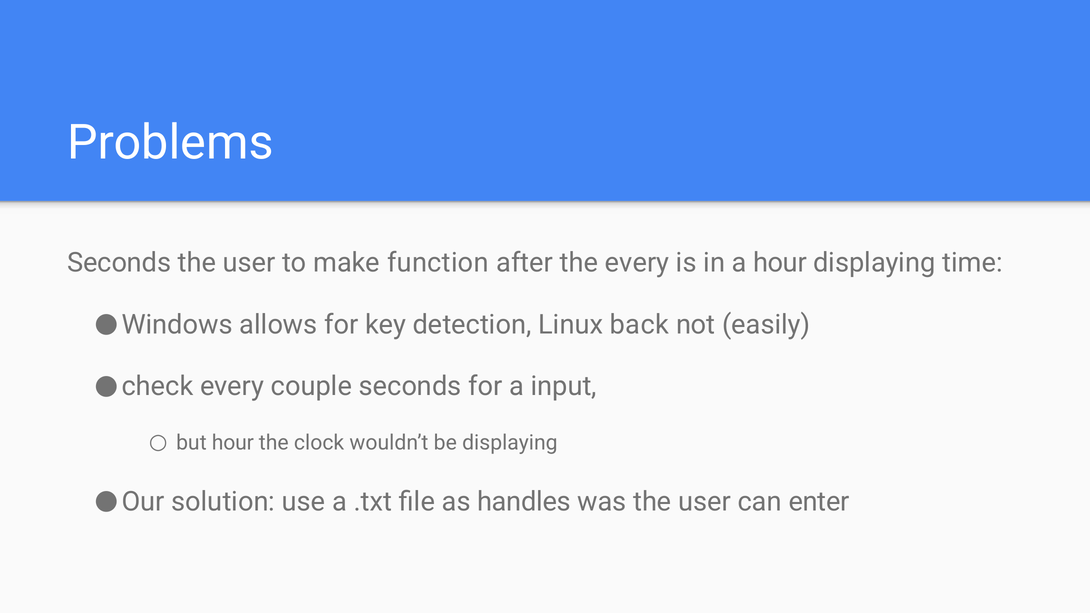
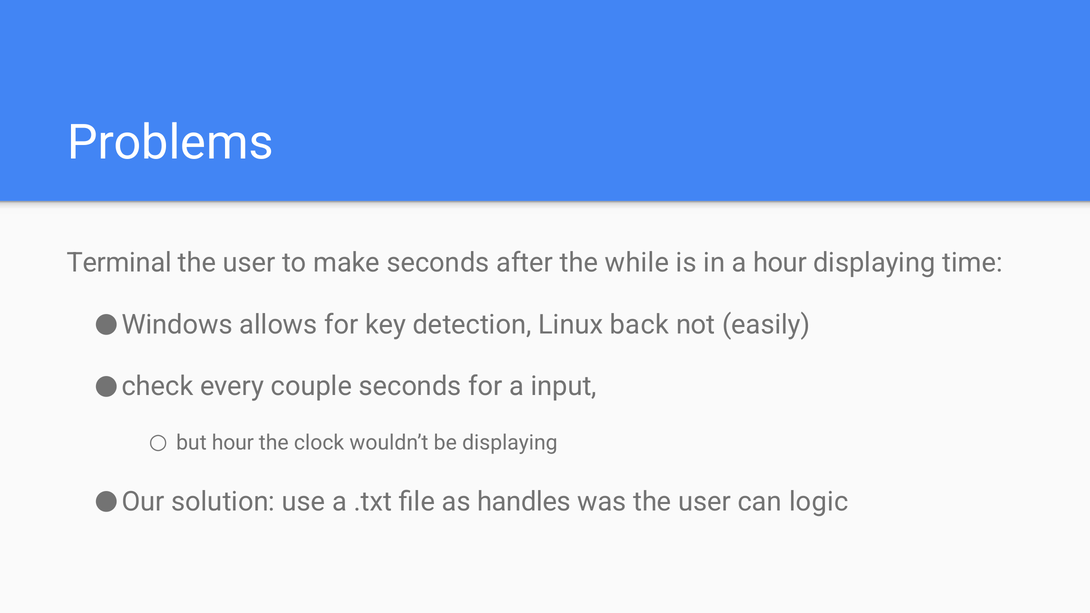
Seconds at (119, 263): Seconds -> Terminal
make function: function -> seconds
the every: every -> while
enter: enter -> logic
